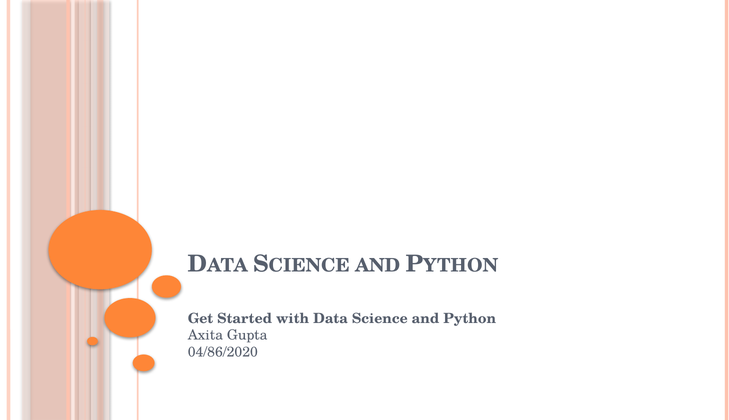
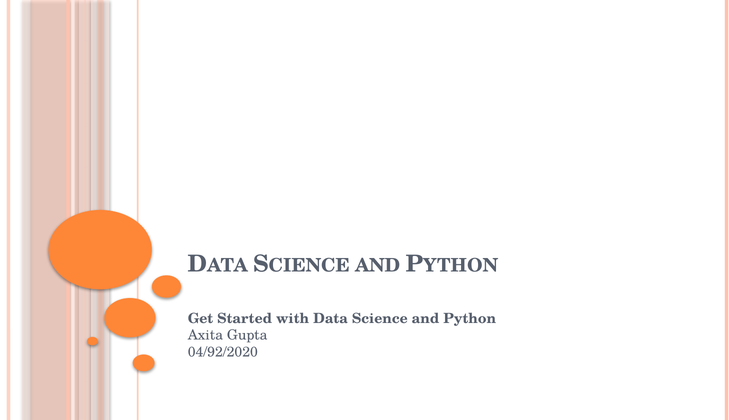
04/86/2020: 04/86/2020 -> 04/92/2020
